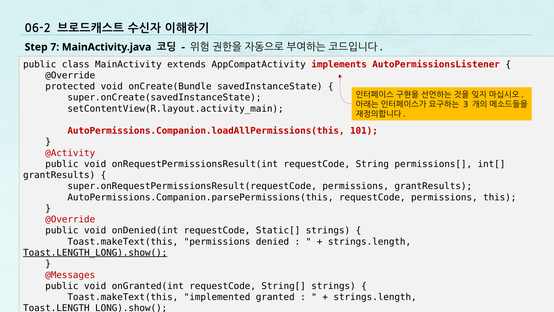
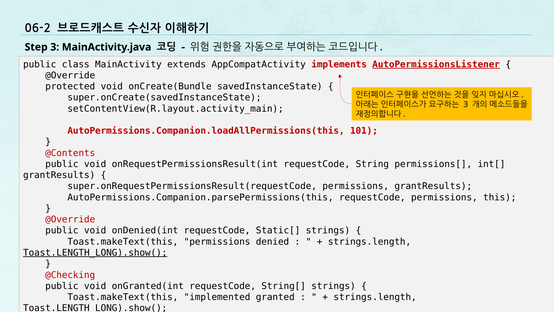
Step 7: 7 -> 3
AutoPermissionsListener underline: none -> present
@Activity: @Activity -> @Contents
@Messages: @Messages -> @Checking
